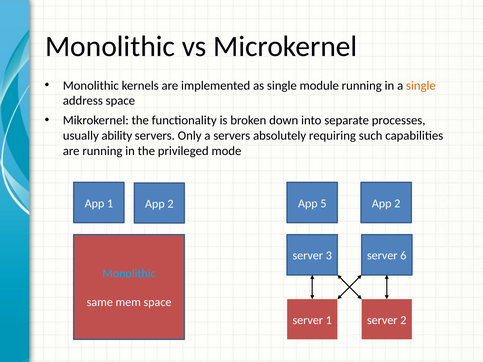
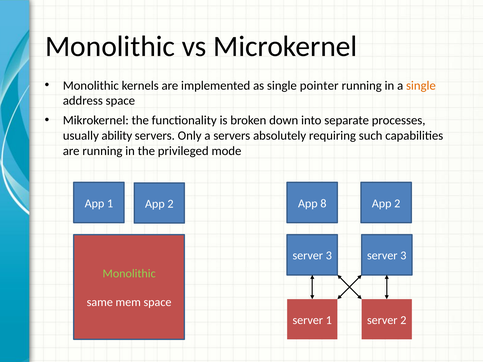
module: module -> pointer
5: 5 -> 8
3 server 6: 6 -> 3
Monolithic at (129, 274) colour: light blue -> light green
